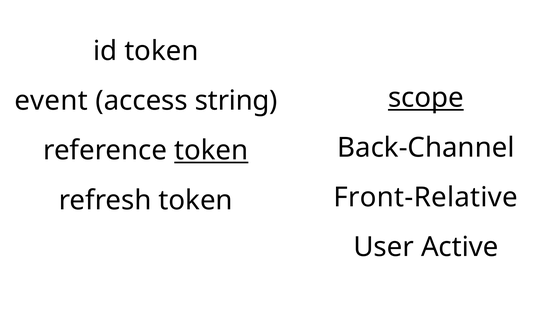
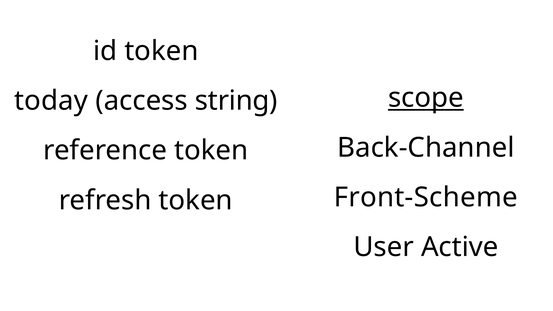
event: event -> today
token at (211, 151) underline: present -> none
Front-Relative: Front-Relative -> Front-Scheme
